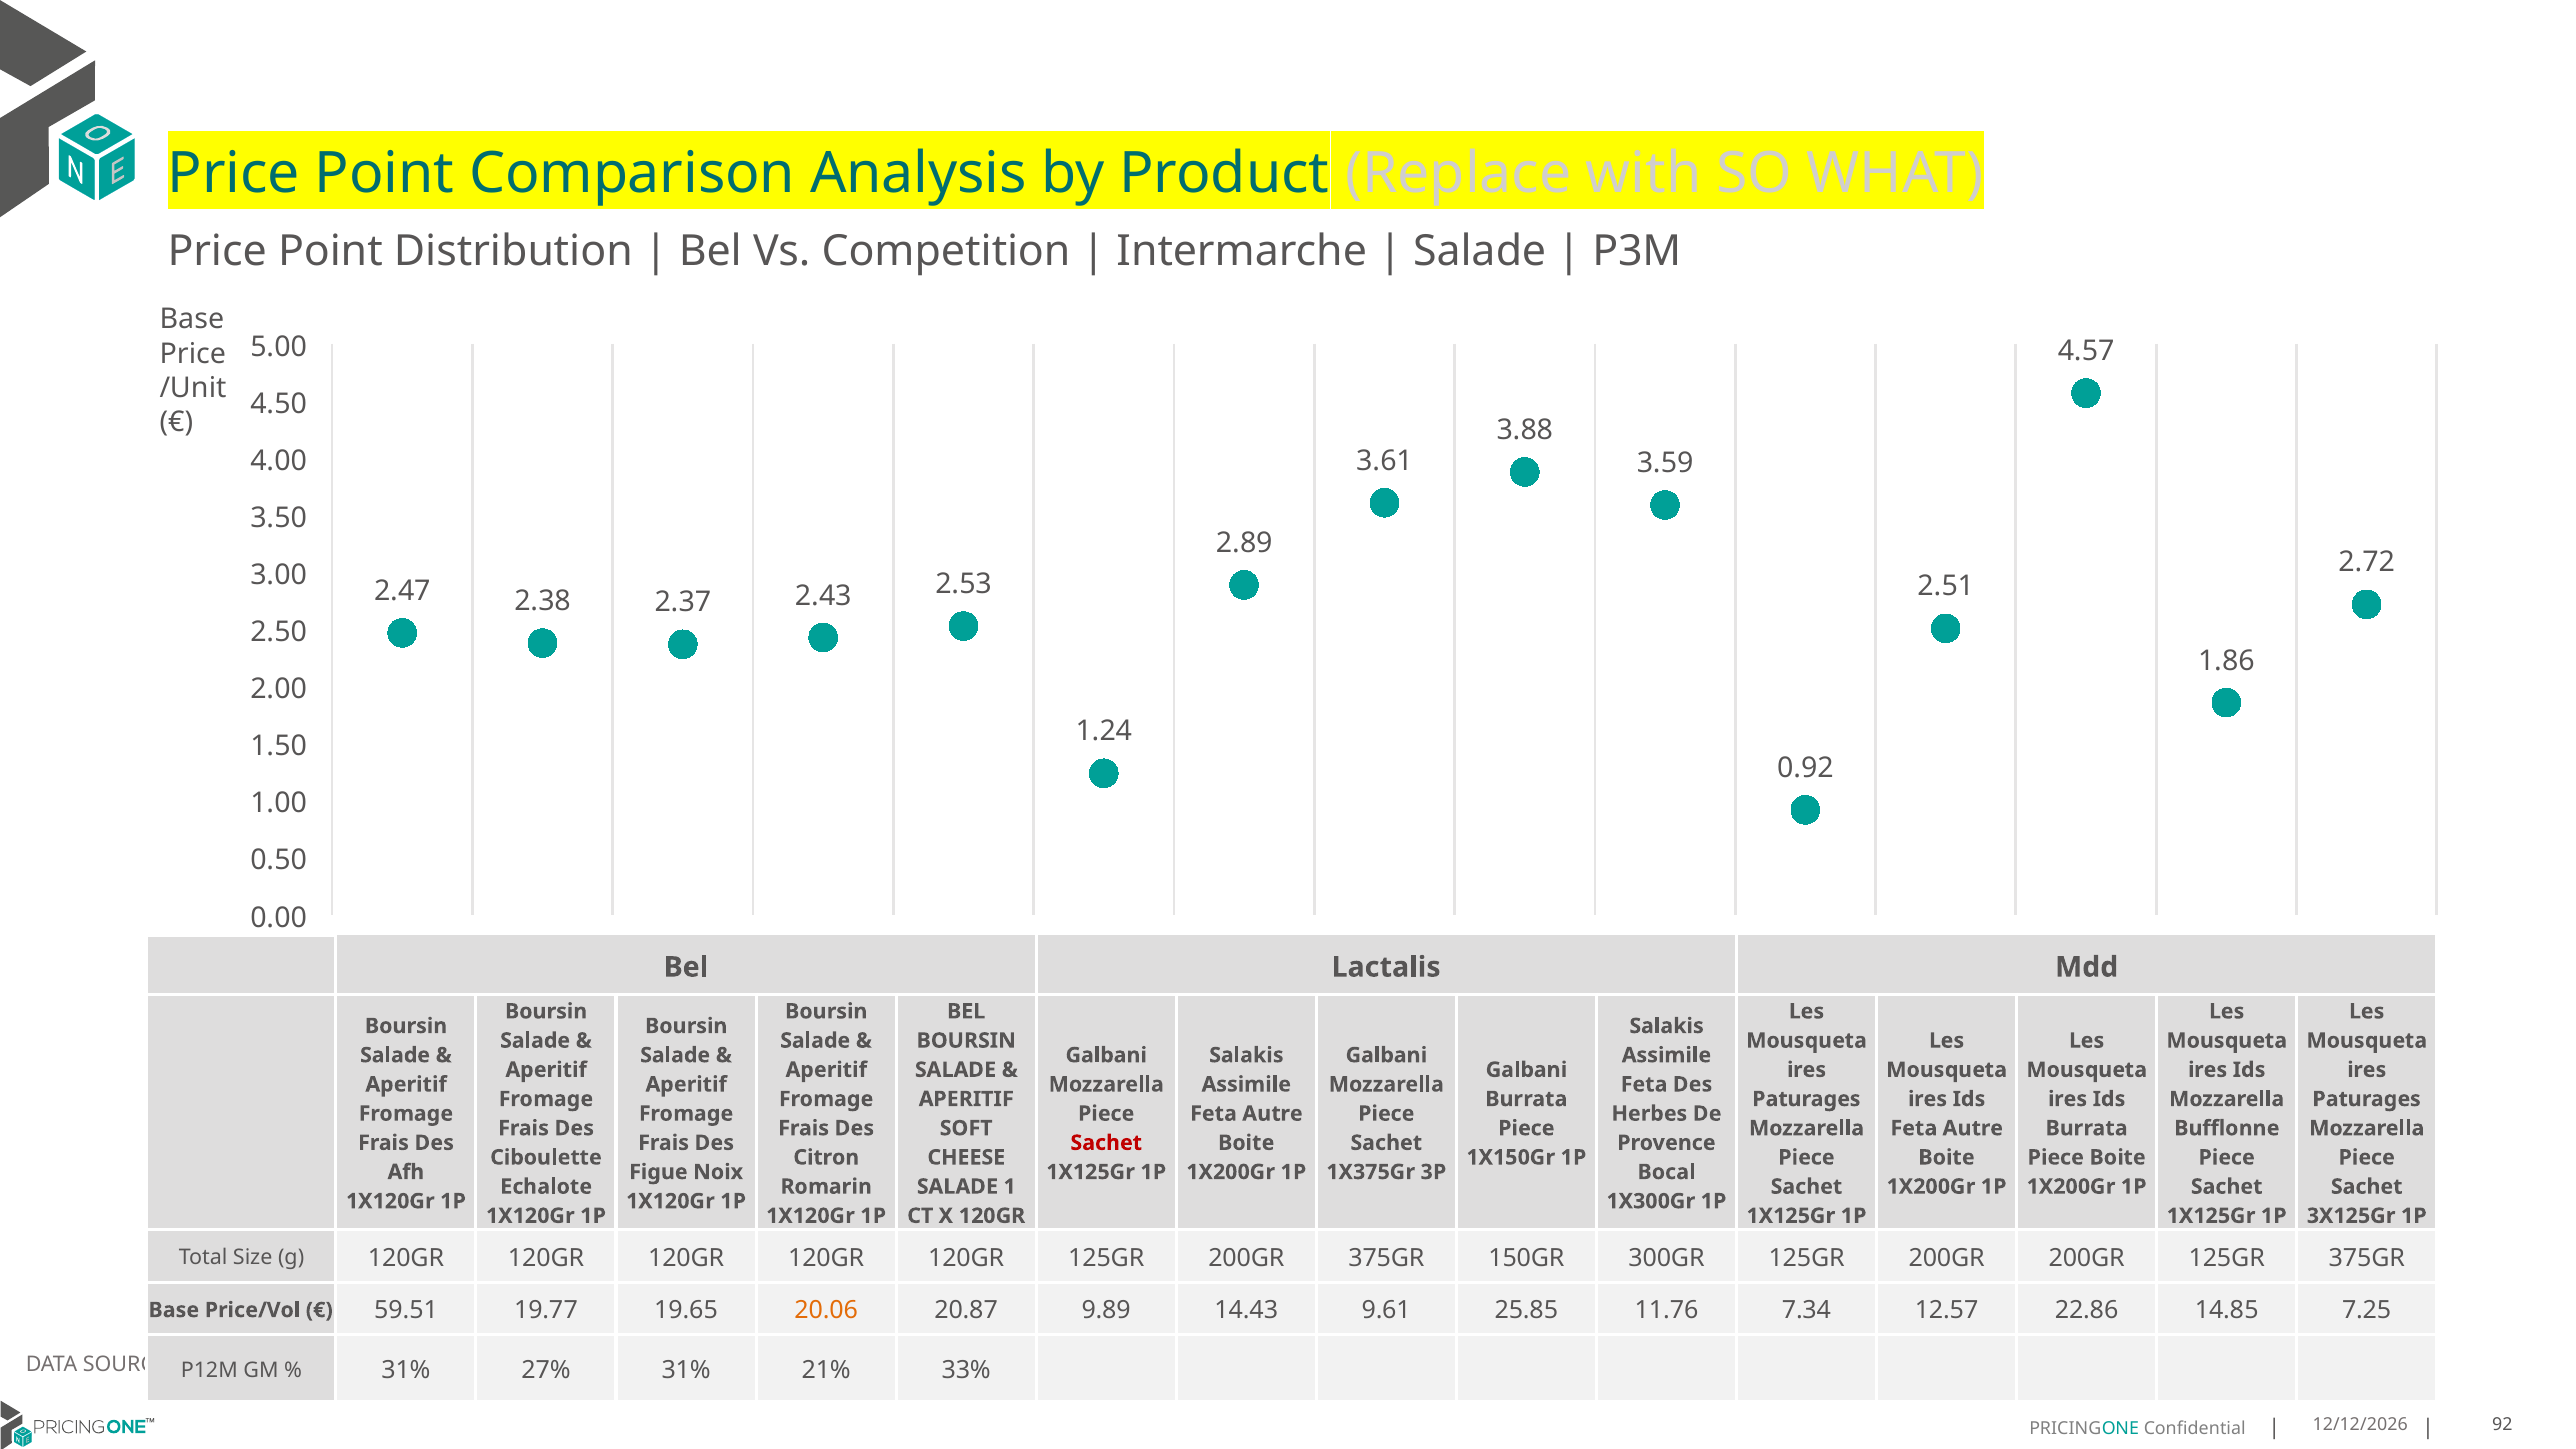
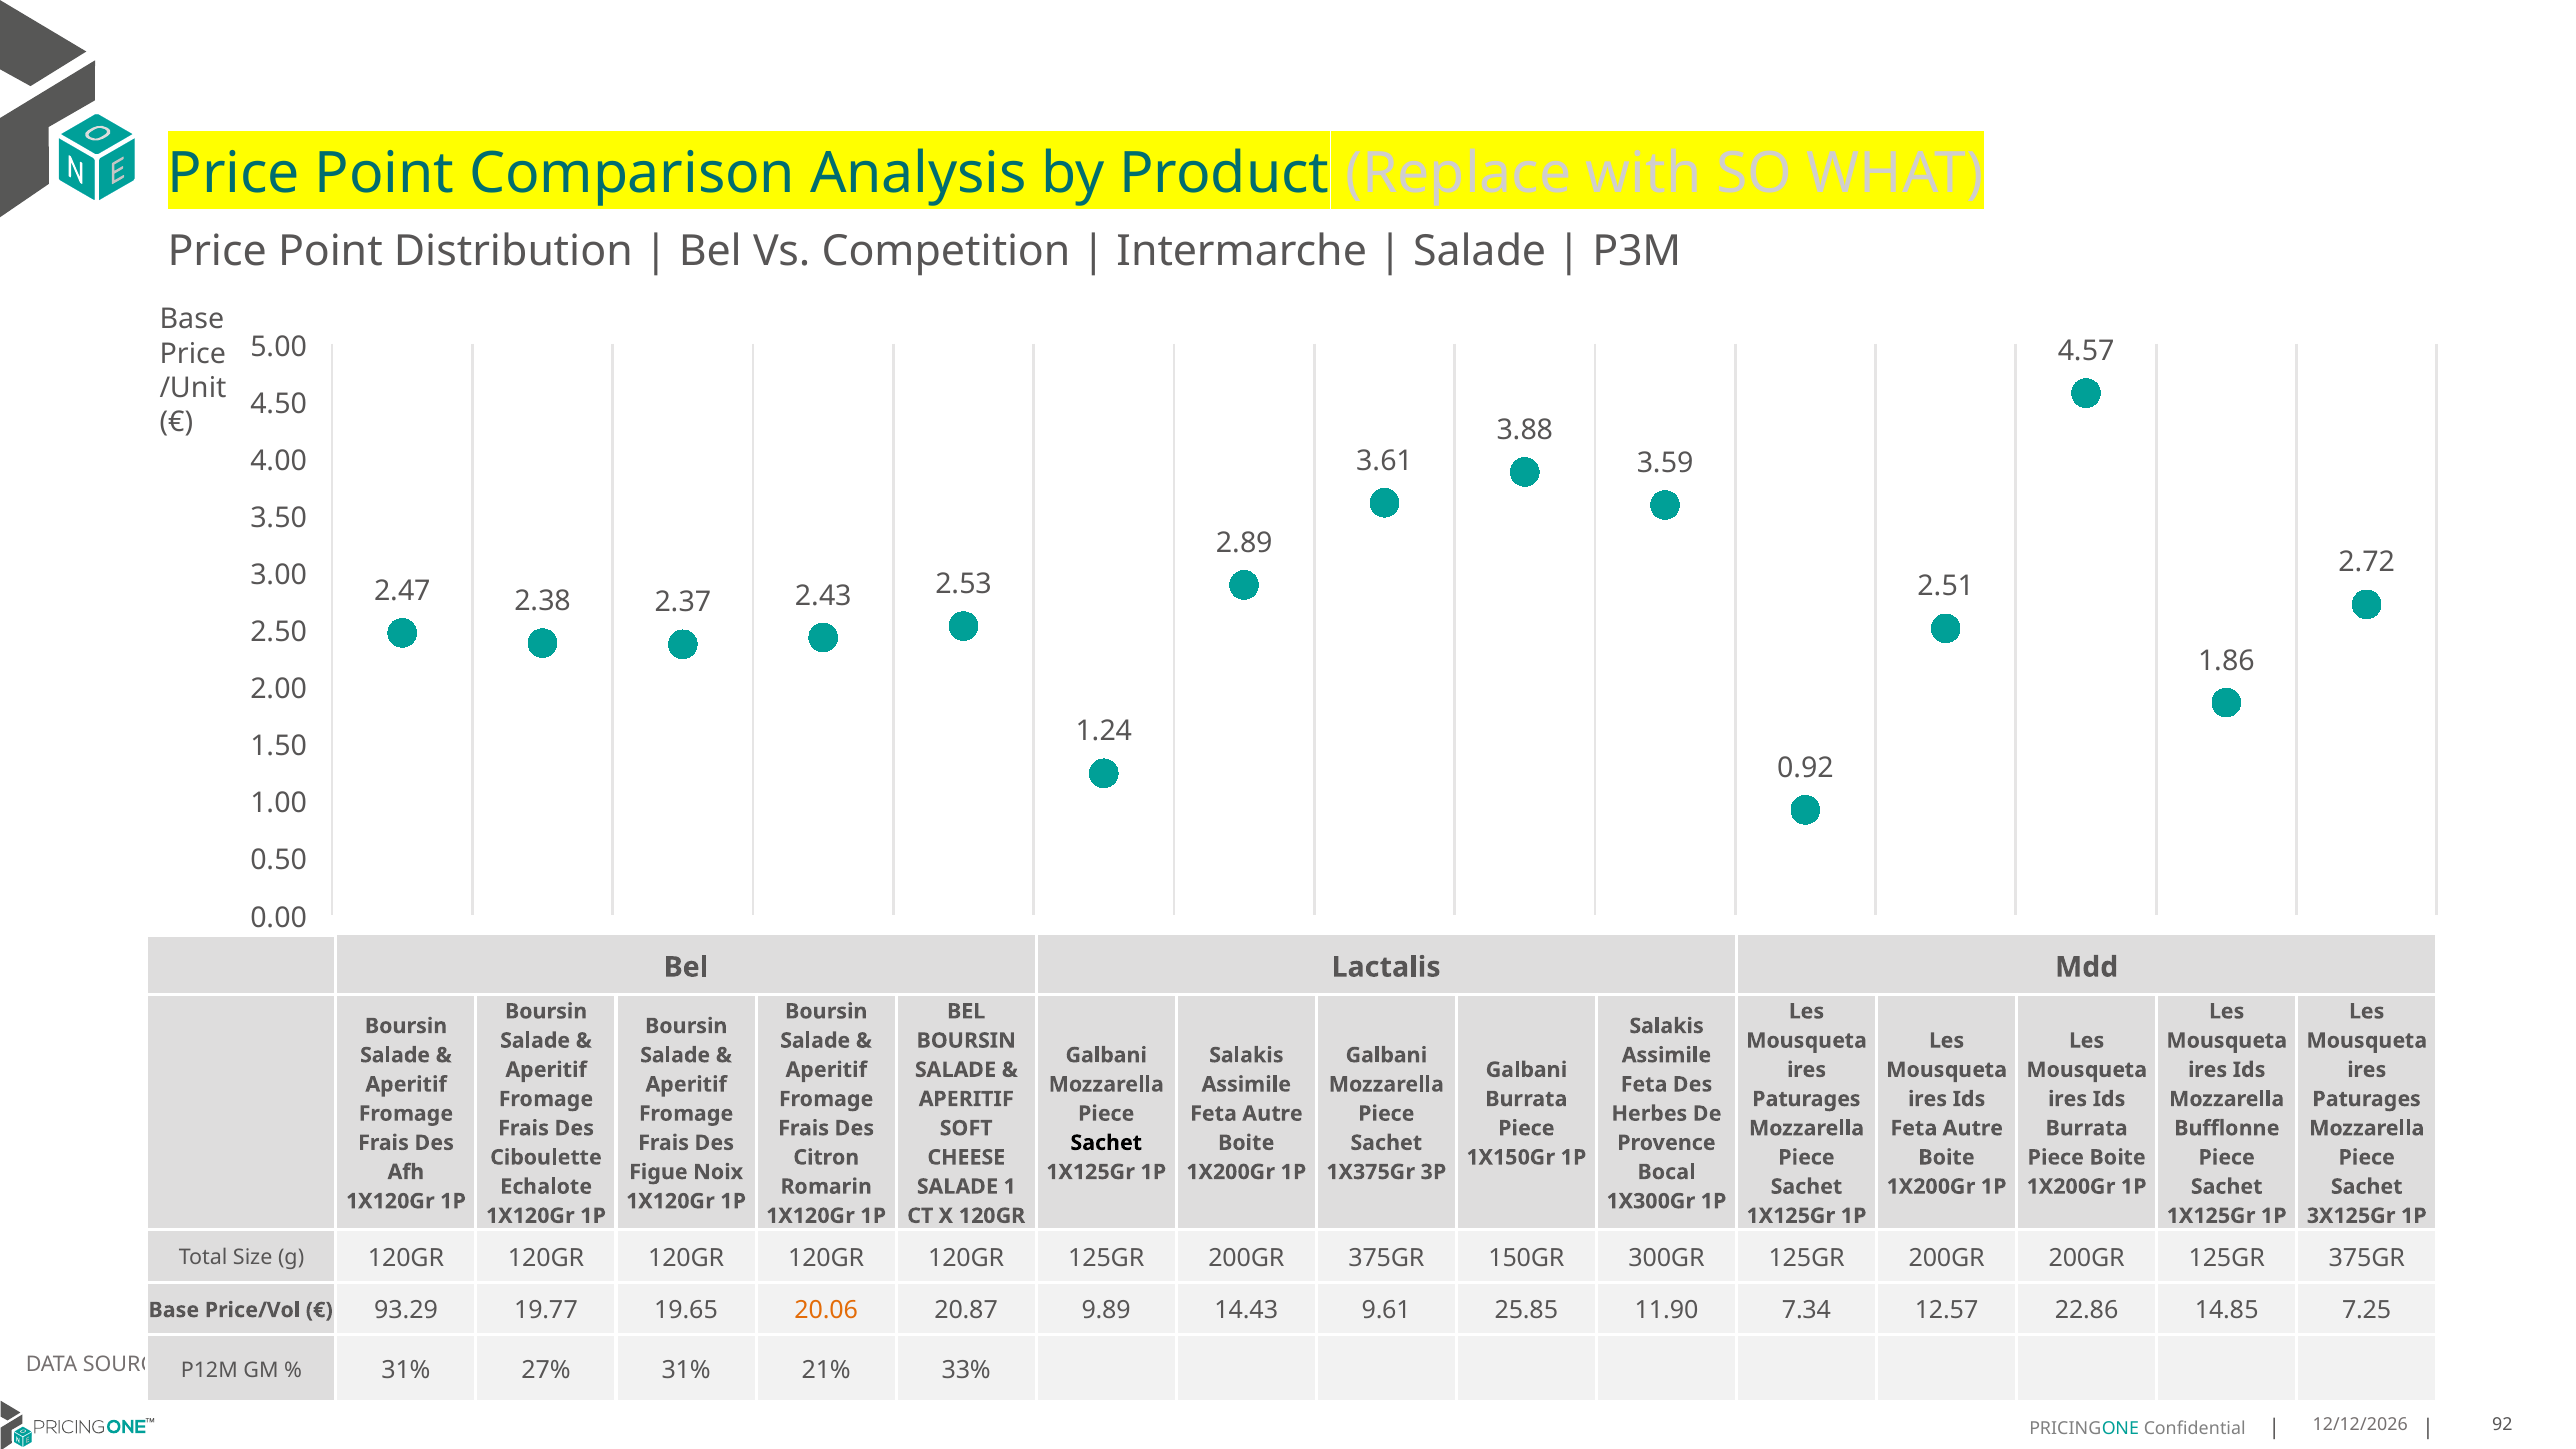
Sachet at (1106, 1143) colour: red -> black
59.51: 59.51 -> 93.29
11.76: 11.76 -> 11.90
